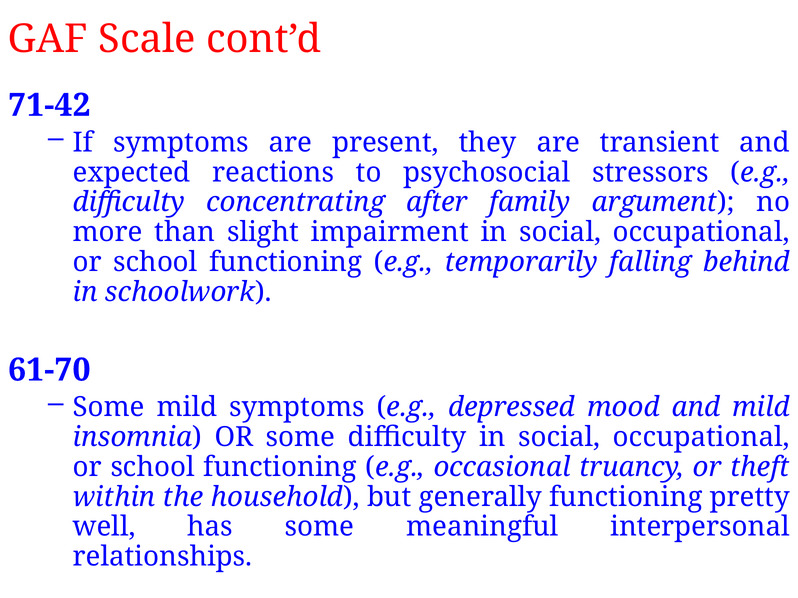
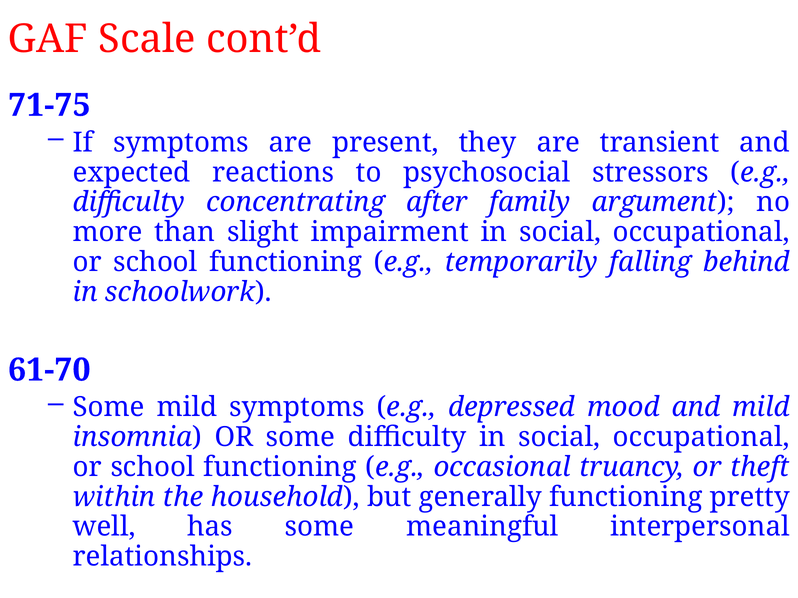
71-42: 71-42 -> 71-75
